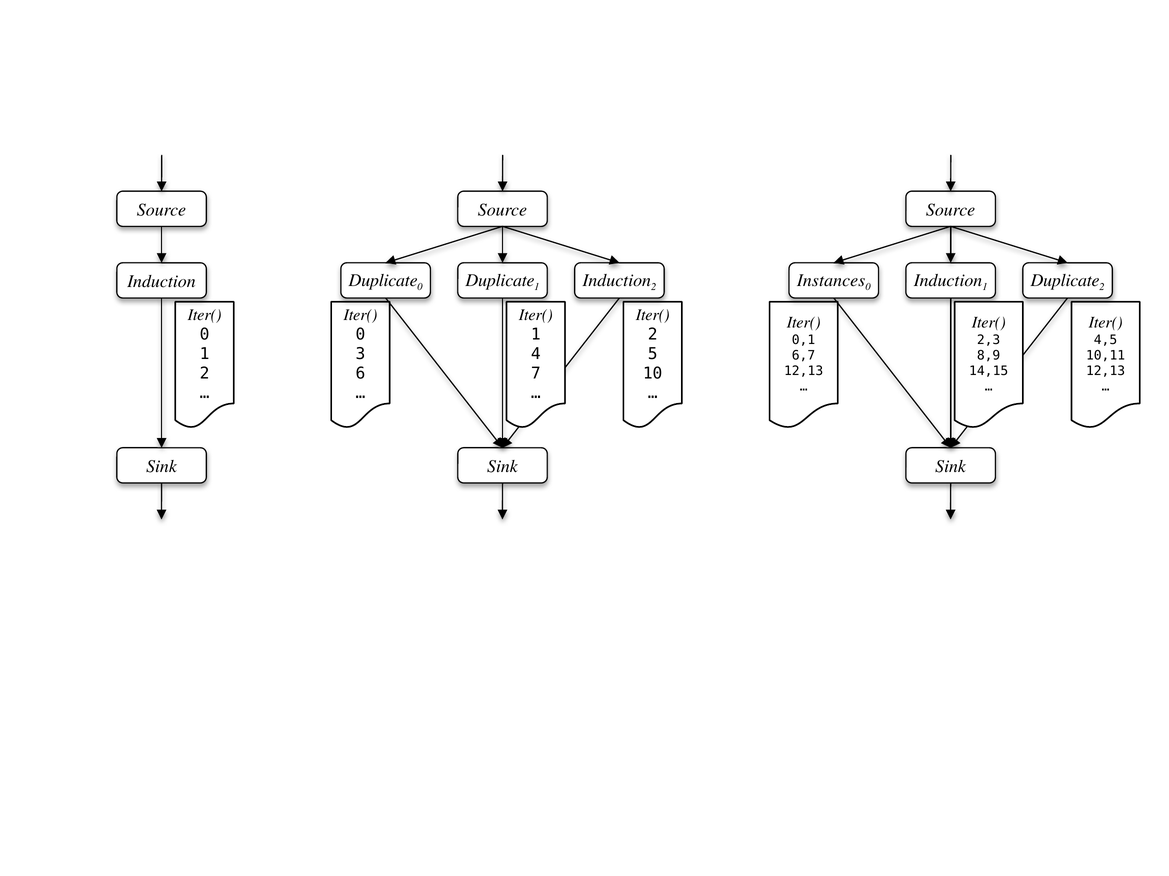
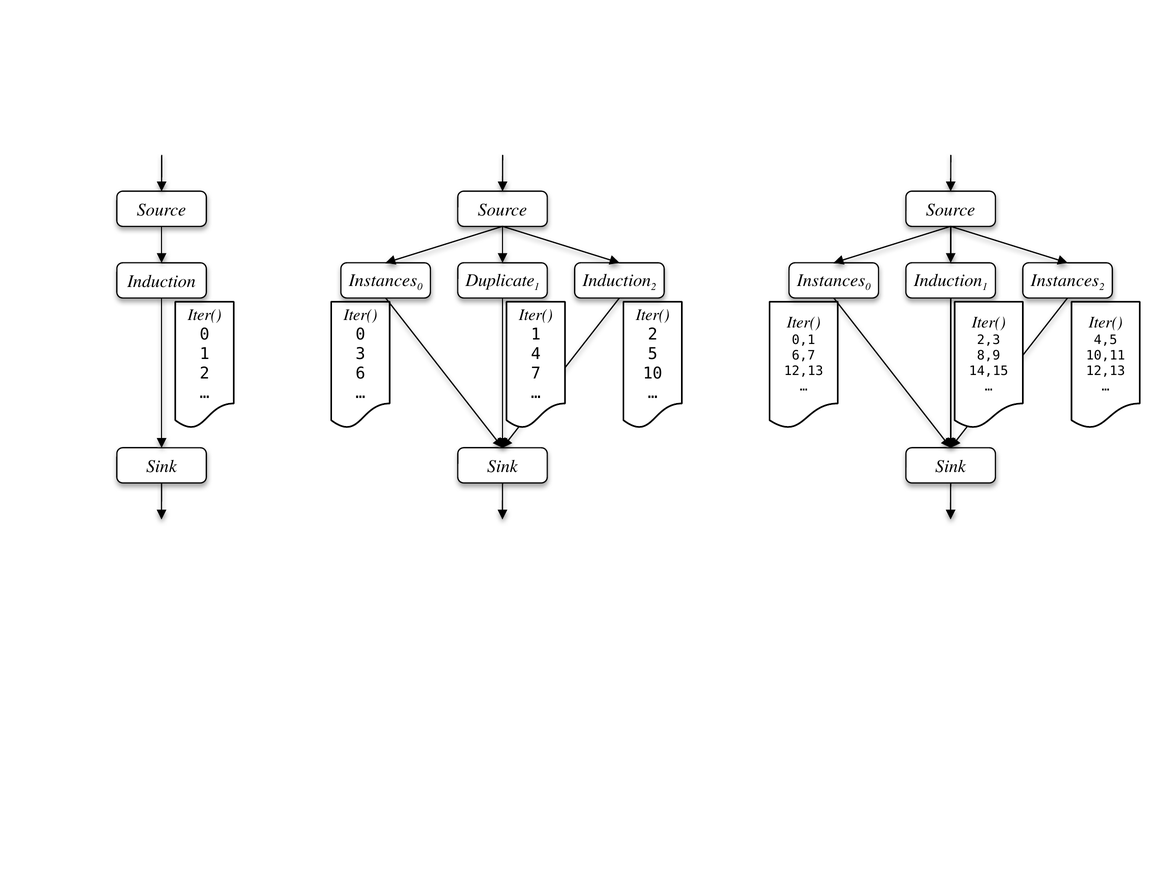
Duplicate at (383, 280): Duplicate -> Instances
Duplicate at (1065, 280): Duplicate -> Instances
